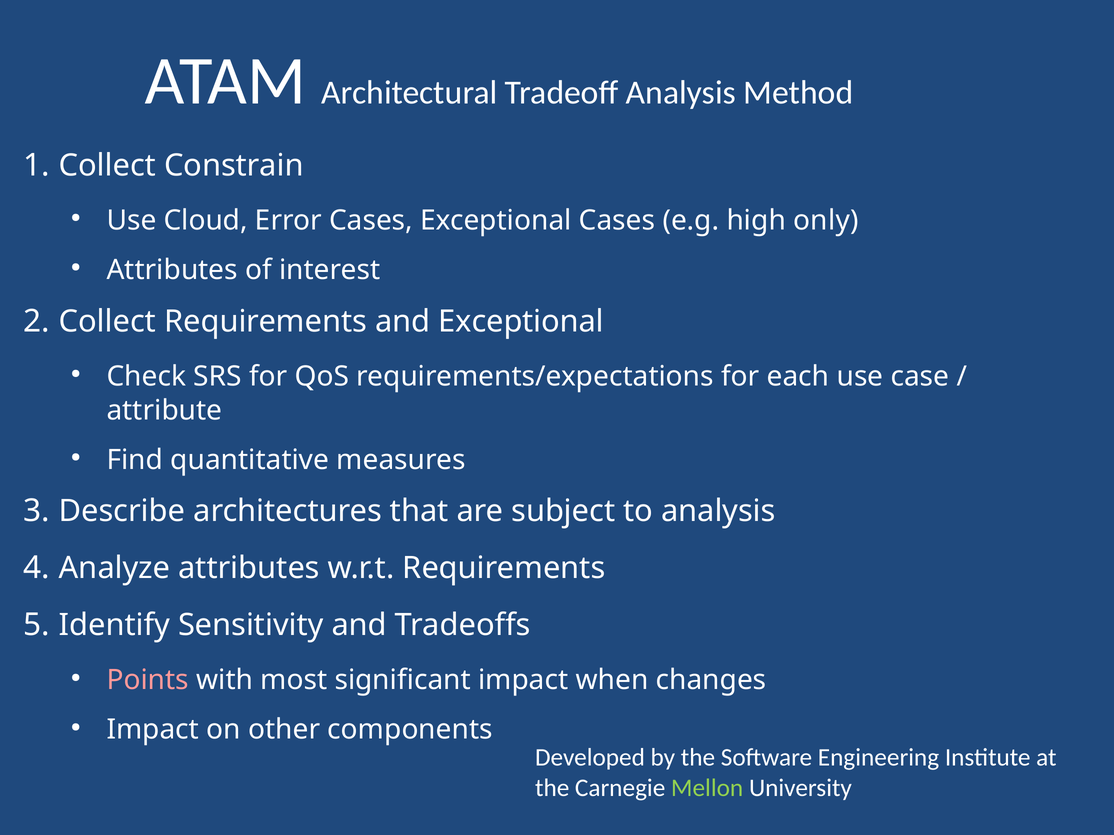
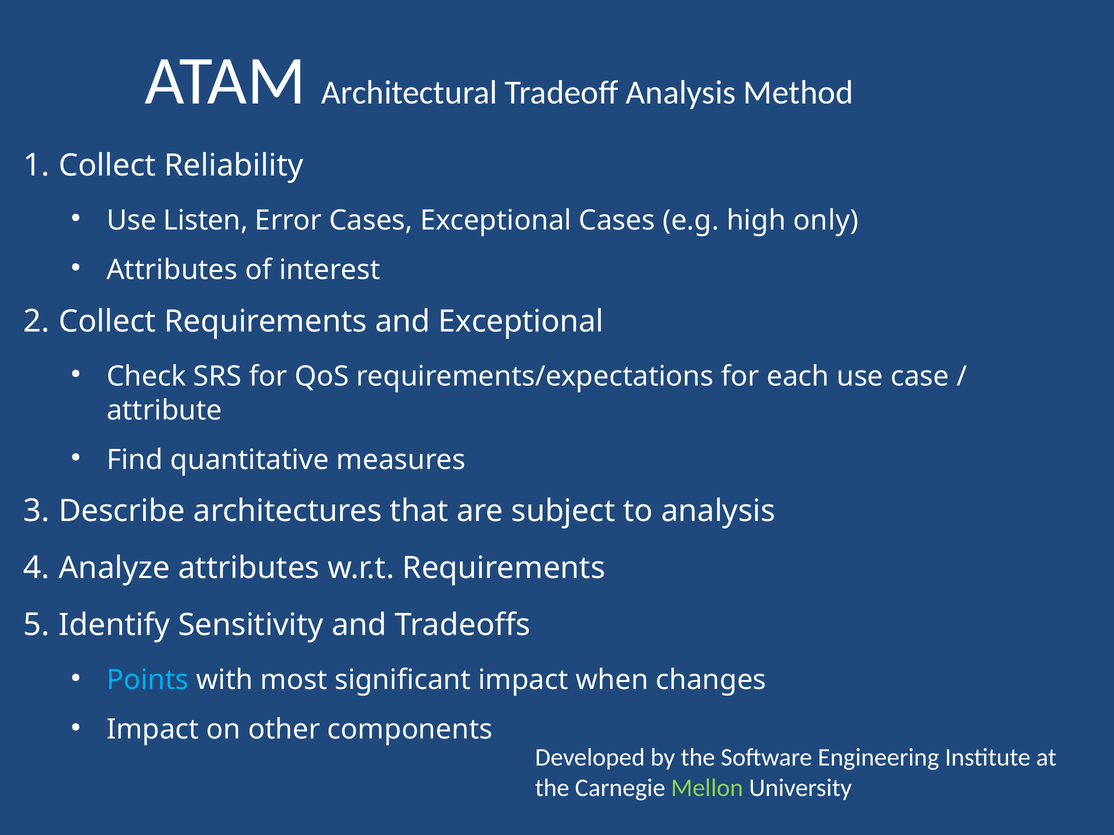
Constrain: Constrain -> Reliability
Cloud: Cloud -> Listen
Points colour: pink -> light blue
